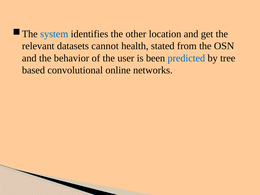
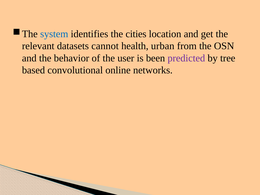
other: other -> cities
stated: stated -> urban
predicted colour: blue -> purple
